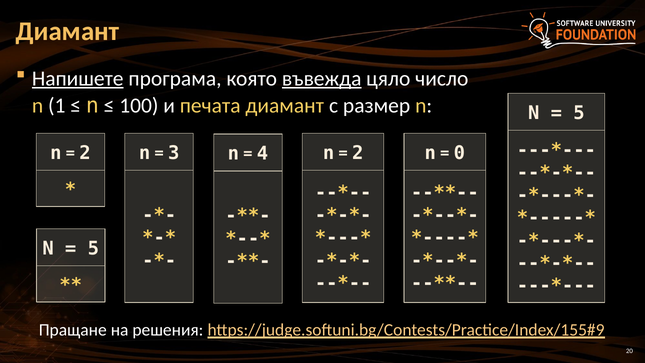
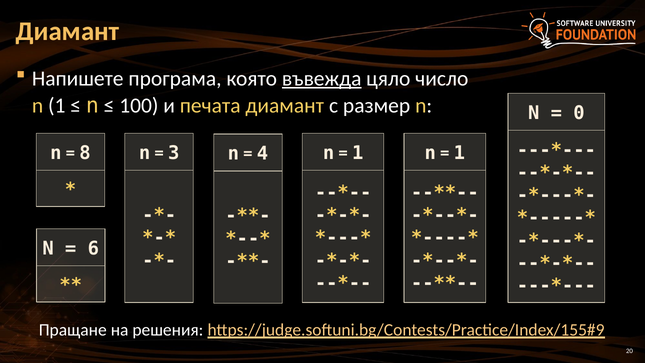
Напишете underline: present -> none
5 at (579, 113): 5 -> 0
2 at (85, 153): 2 -> 8
2 at (358, 153): 2 -> 1
0 at (459, 153): 0 -> 1
5 at (93, 249): 5 -> 6
